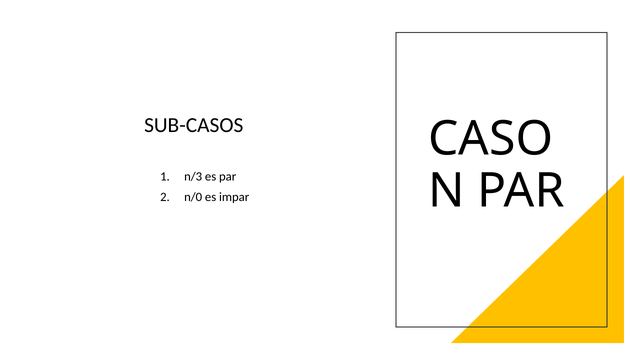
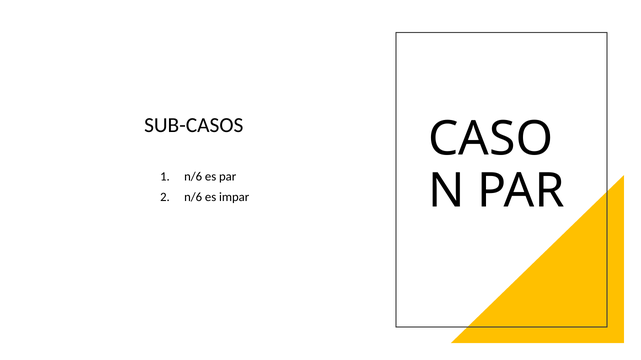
n/3 at (193, 177): n/3 -> n/6
n/0 at (193, 197): n/0 -> n/6
